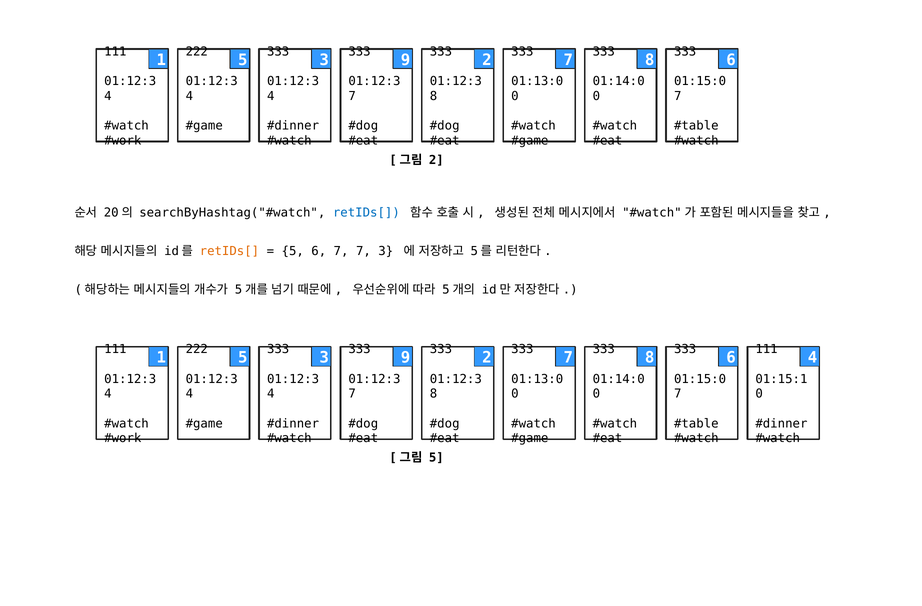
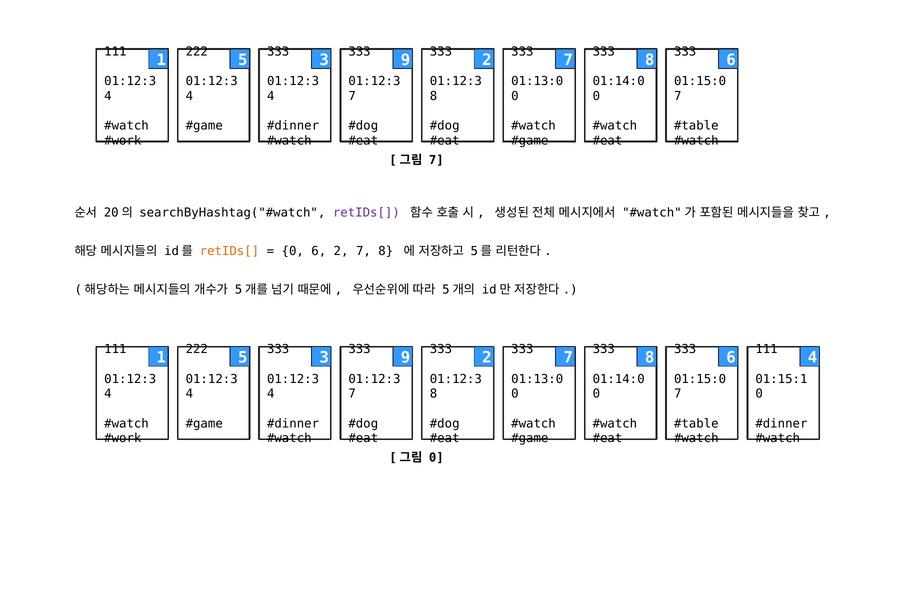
2 at (436, 160): 2 -> 7
retIDs[ at (366, 213) colour: blue -> purple
5 at (293, 251): 5 -> 0
6 7: 7 -> 2
7 3: 3 -> 8
5 at (436, 458): 5 -> 0
